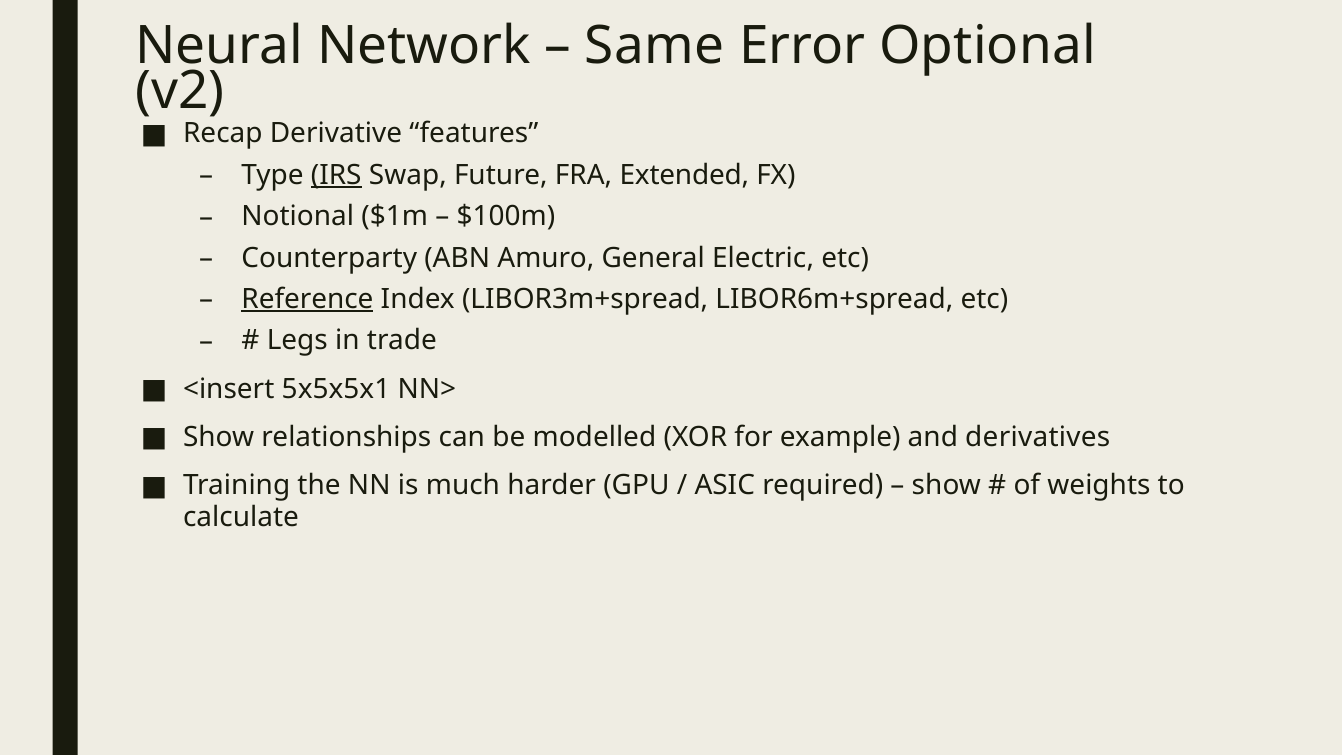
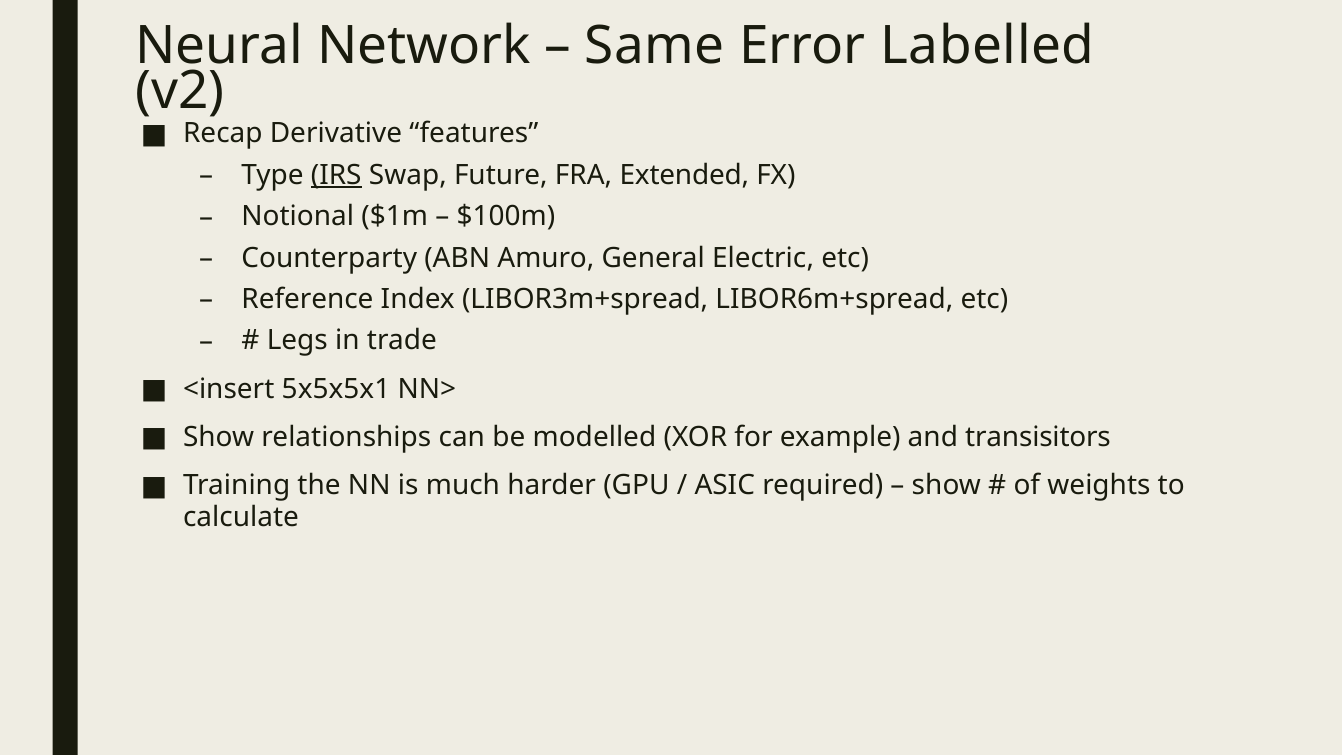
Optional: Optional -> Labelled
Reference underline: present -> none
derivatives: derivatives -> transisitors
